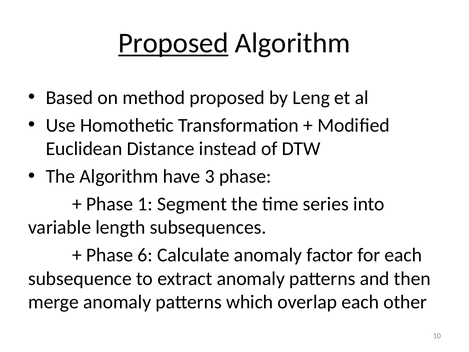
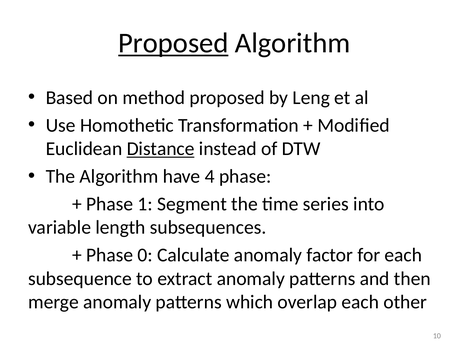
Distance underline: none -> present
3: 3 -> 4
6: 6 -> 0
